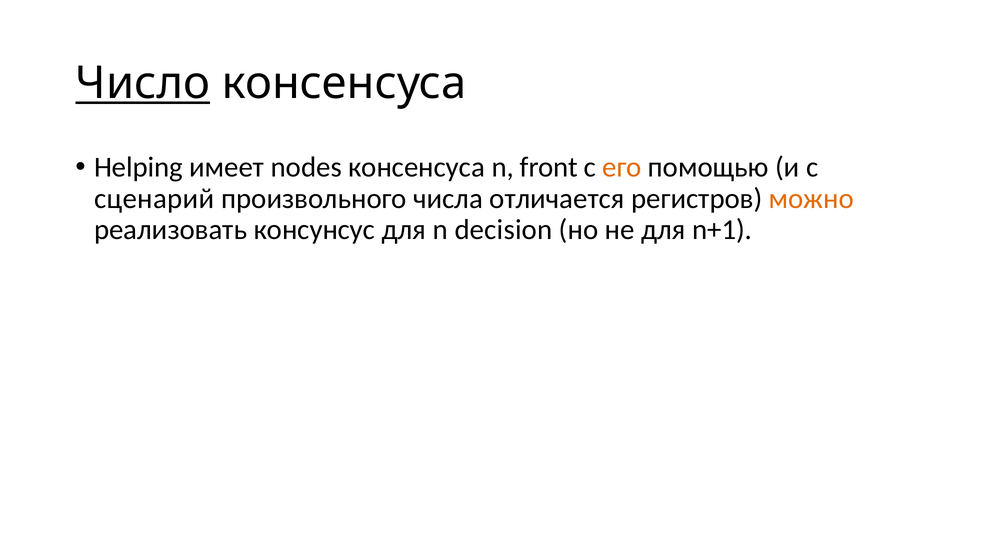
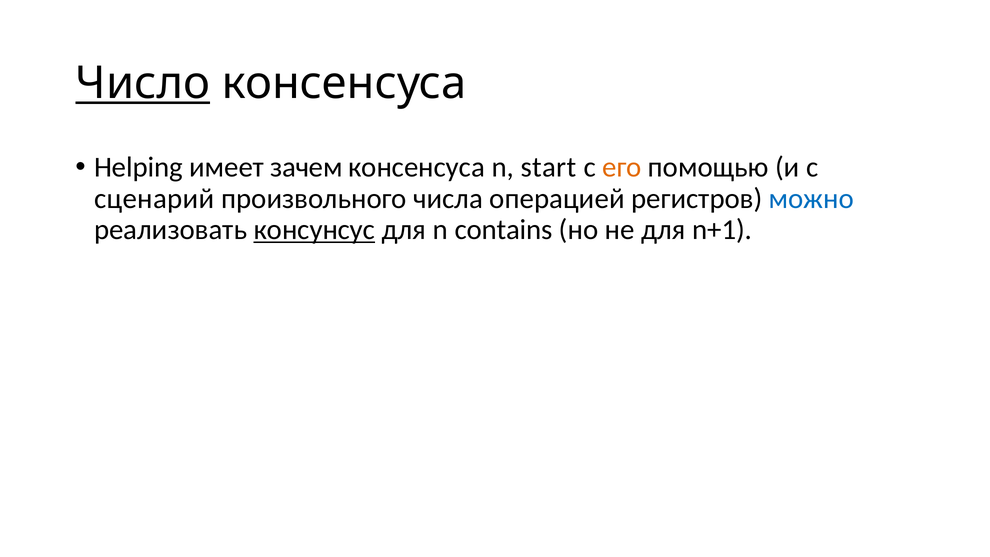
nodes: nodes -> зачем
front: front -> start
отличается: отличается -> операцией
можно colour: orange -> blue
консунсус underline: none -> present
decision: decision -> contains
